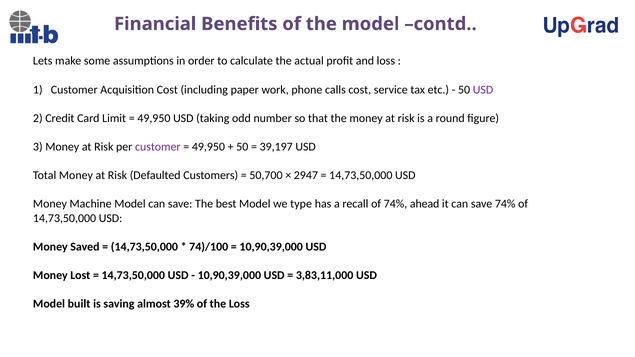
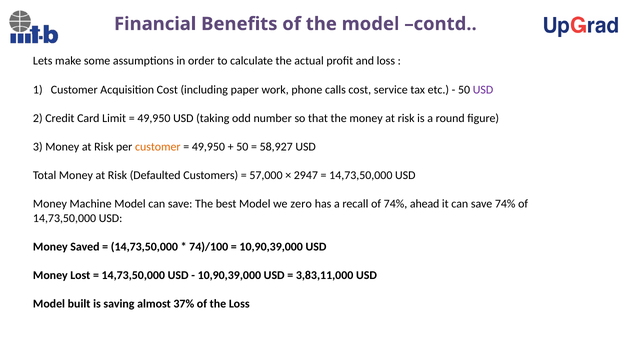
customer at (158, 147) colour: purple -> orange
39,197: 39,197 -> 58,927
50,700: 50,700 -> 57,000
type: type -> zero
39%: 39% -> 37%
